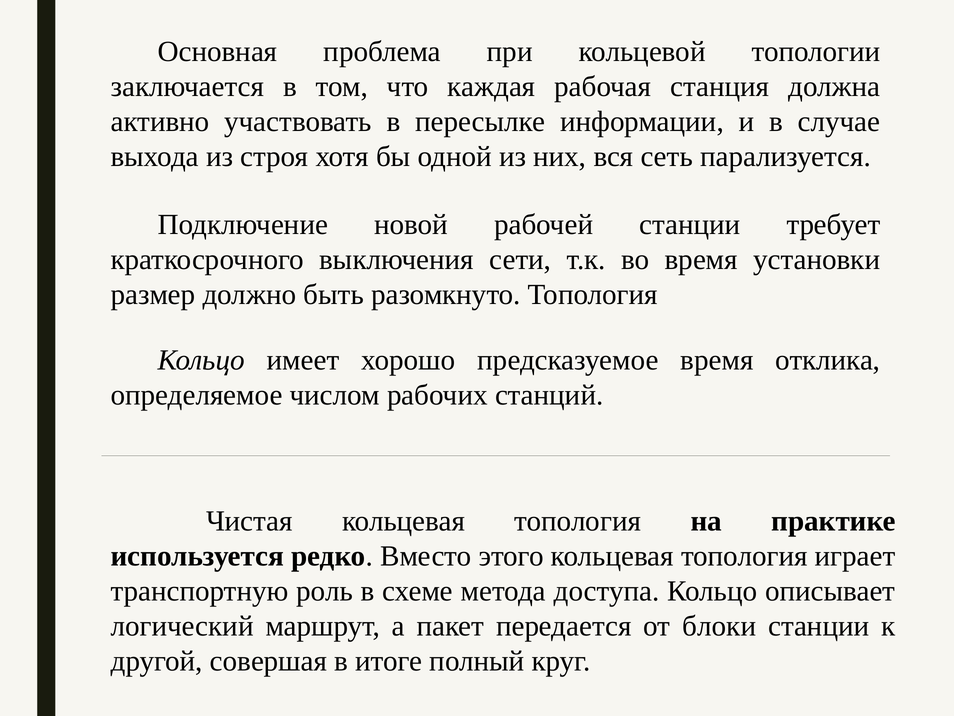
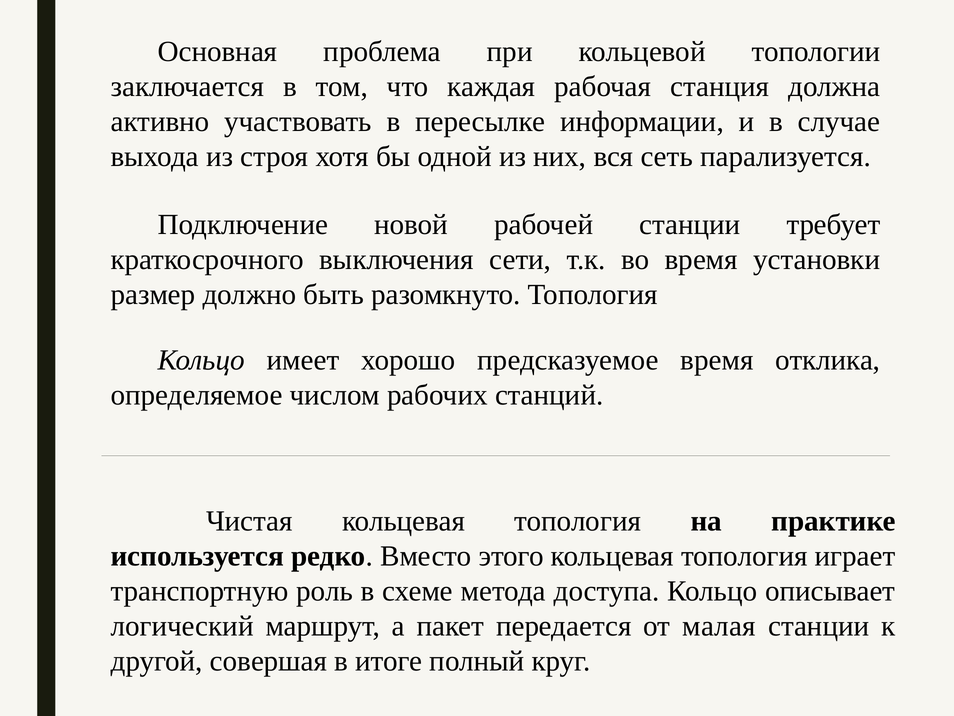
блоки: блоки -> малая
